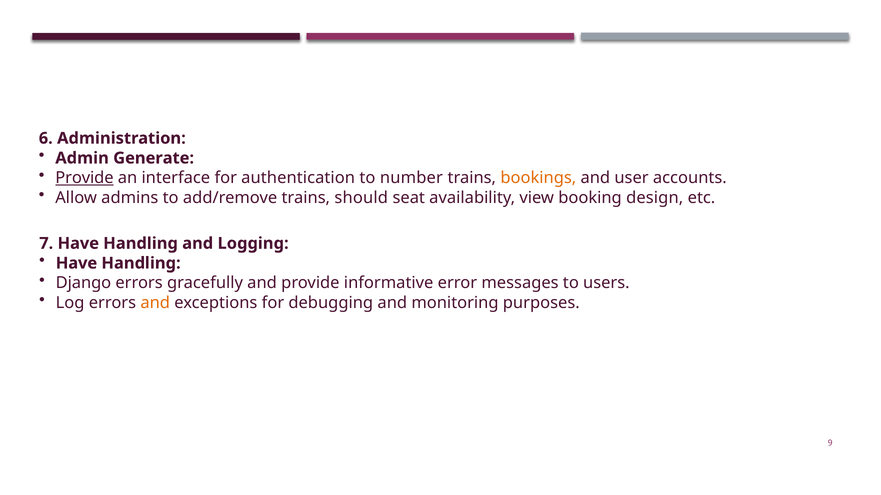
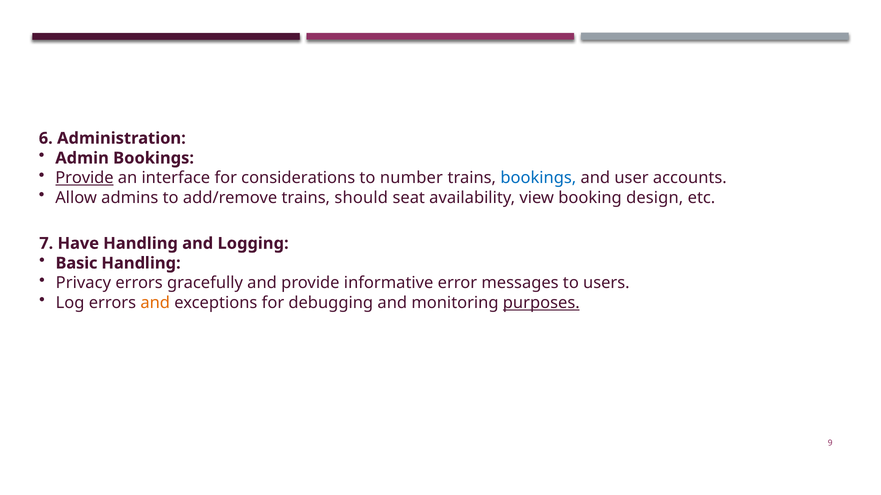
Admin Generate: Generate -> Bookings
authentication: authentication -> considerations
bookings at (538, 178) colour: orange -> blue
Have at (76, 263): Have -> Basic
Django: Django -> Privacy
purposes underline: none -> present
